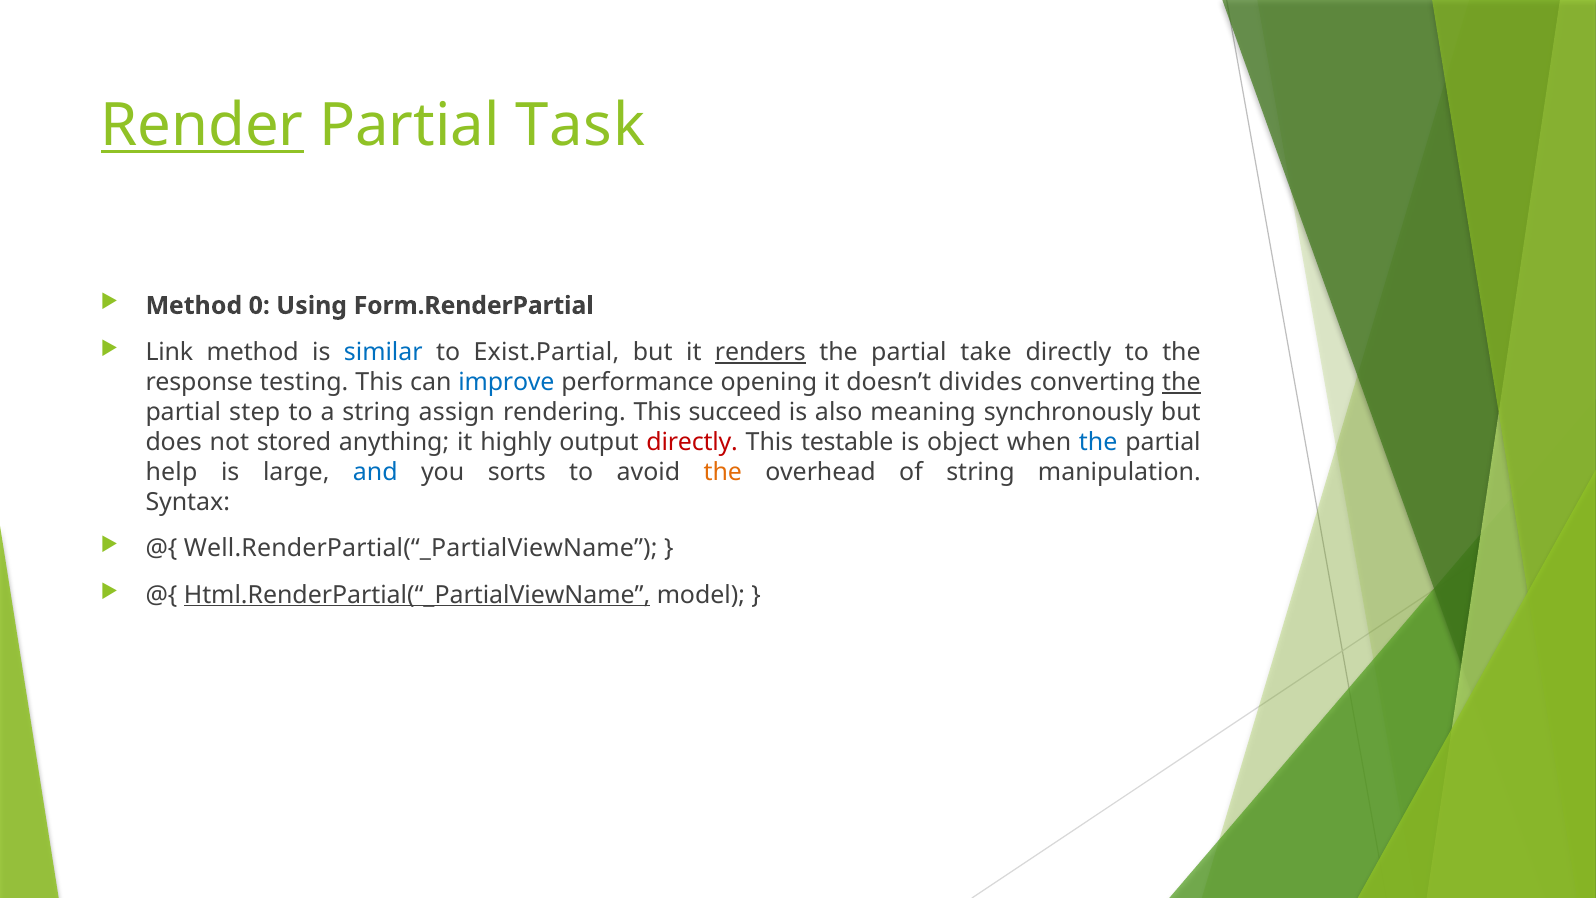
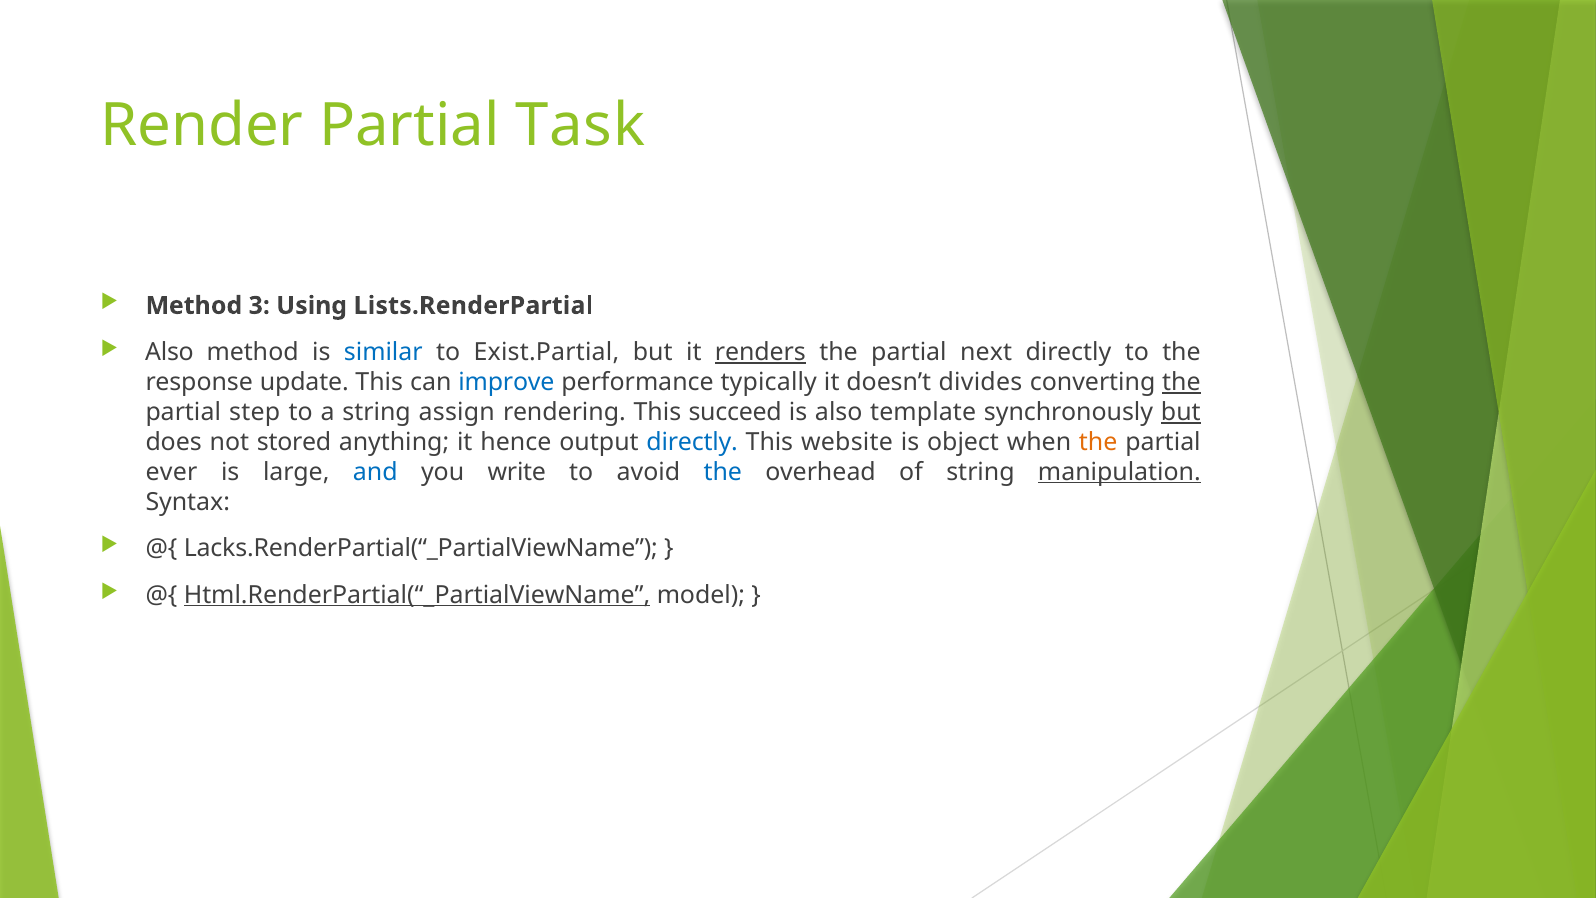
Render underline: present -> none
0: 0 -> 3
Form.RenderPartial: Form.RenderPartial -> Lists.RenderPartial
Link at (169, 352): Link -> Also
take: take -> next
testing: testing -> update
opening: opening -> typically
meaning: meaning -> template
but at (1181, 412) underline: none -> present
highly: highly -> hence
directly at (692, 442) colour: red -> blue
testable: testable -> website
the at (1098, 442) colour: blue -> orange
help: help -> ever
sorts: sorts -> write
the at (723, 472) colour: orange -> blue
manipulation underline: none -> present
Well.RenderPartial(“_PartialViewName: Well.RenderPartial(“_PartialViewName -> Lacks.RenderPartial(“_PartialViewName
